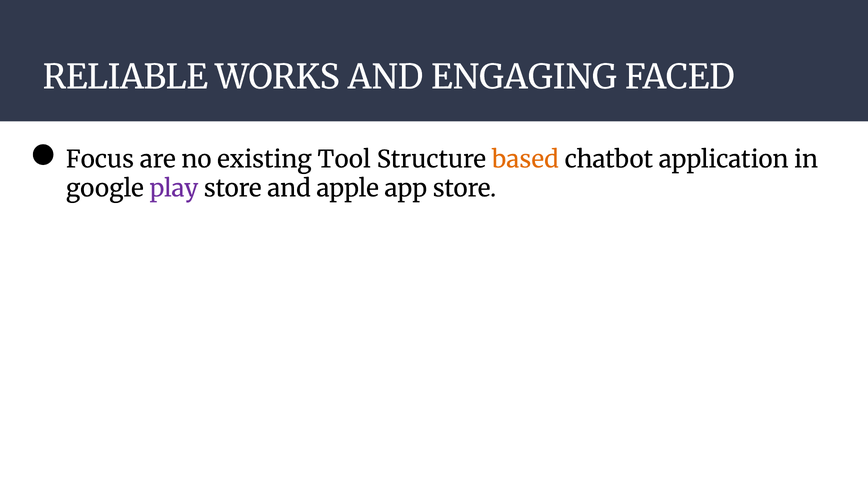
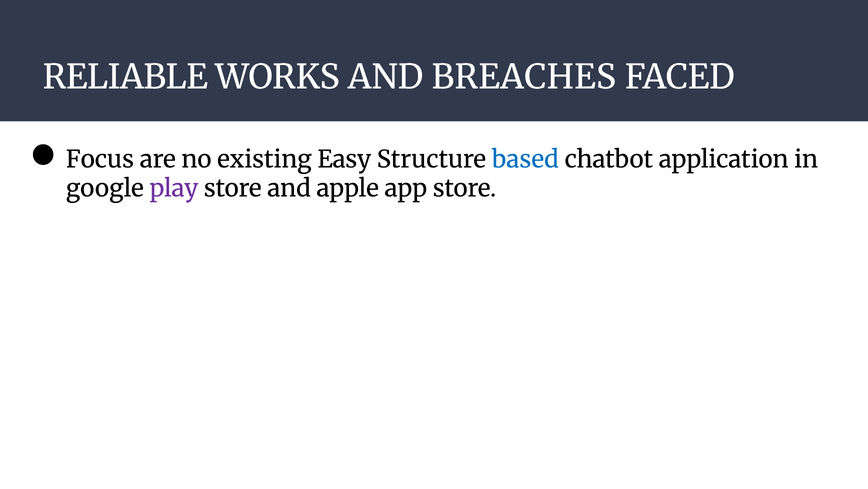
ENGAGING: ENGAGING -> BREACHES
Tool: Tool -> Easy
based colour: orange -> blue
